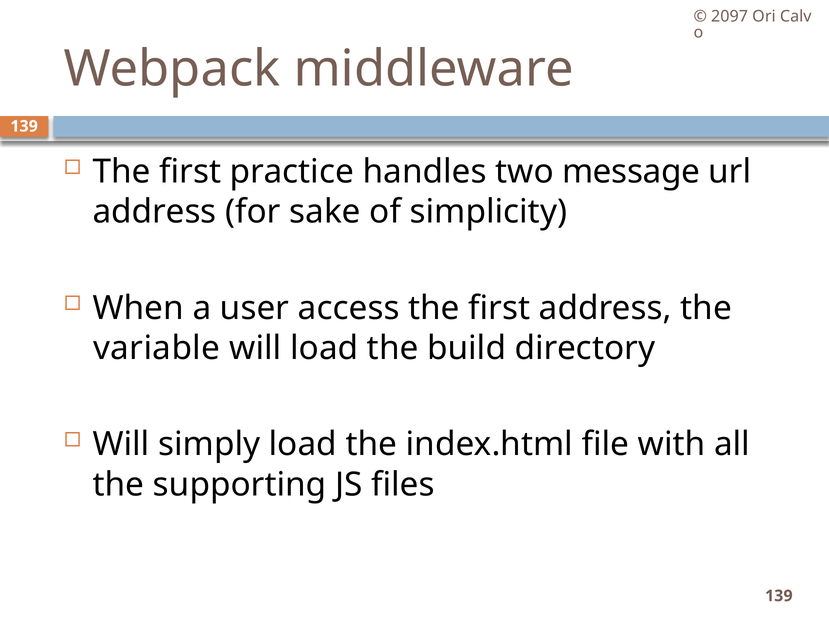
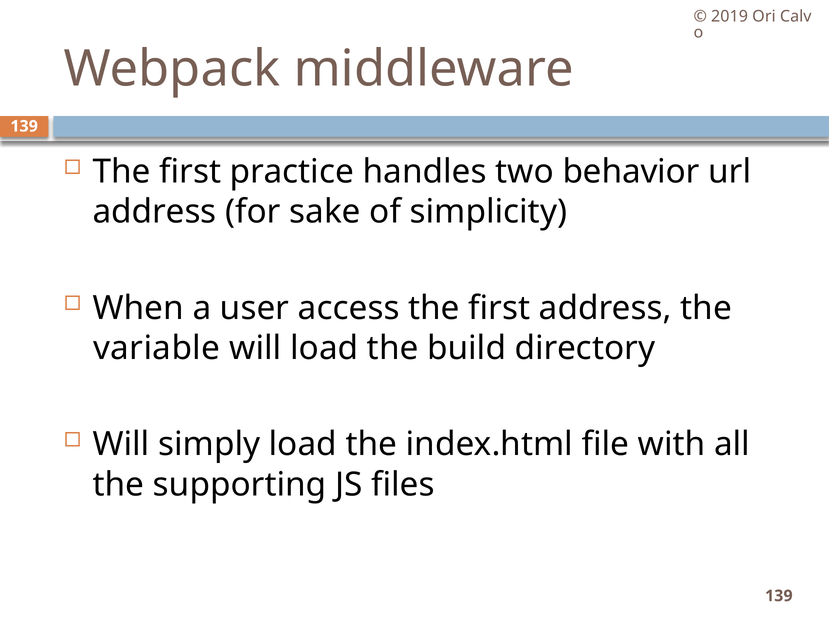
2097: 2097 -> 2019
message: message -> behavior
